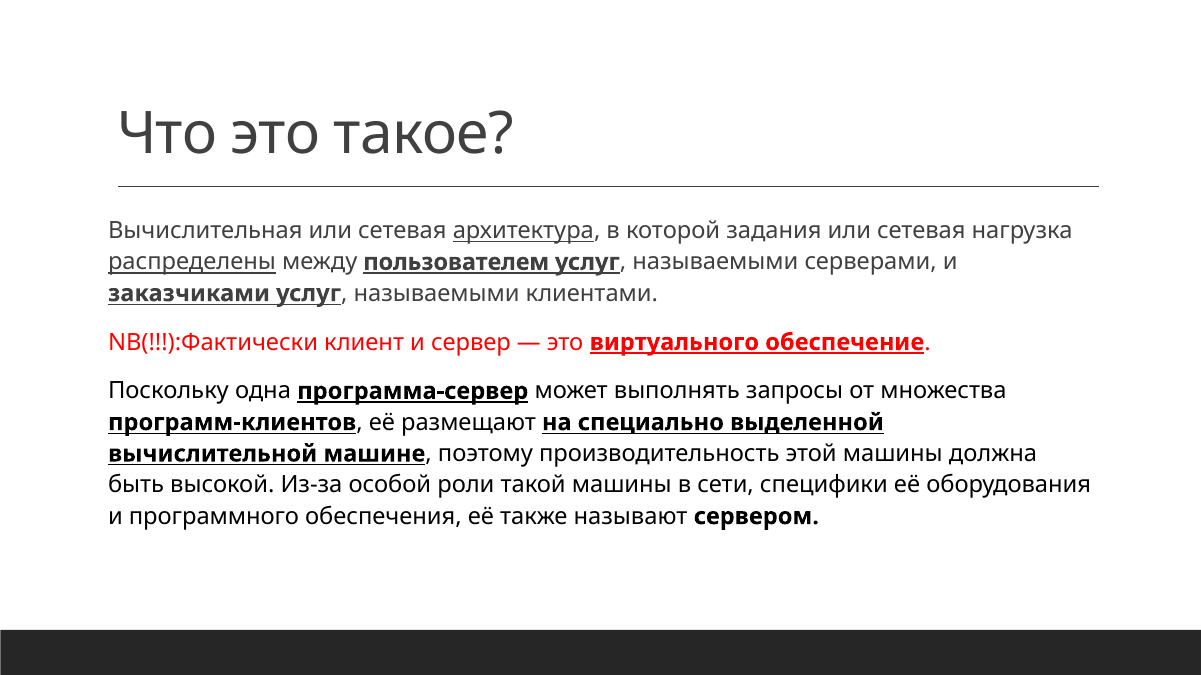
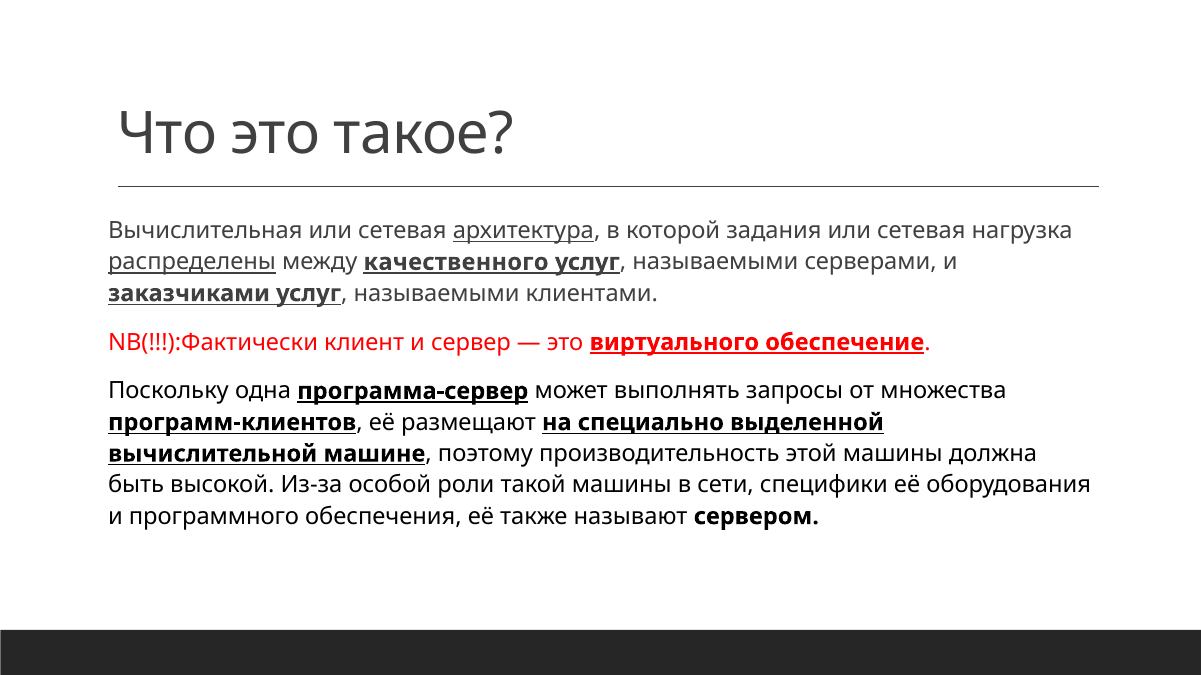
пользователем: пользователем -> качественного
